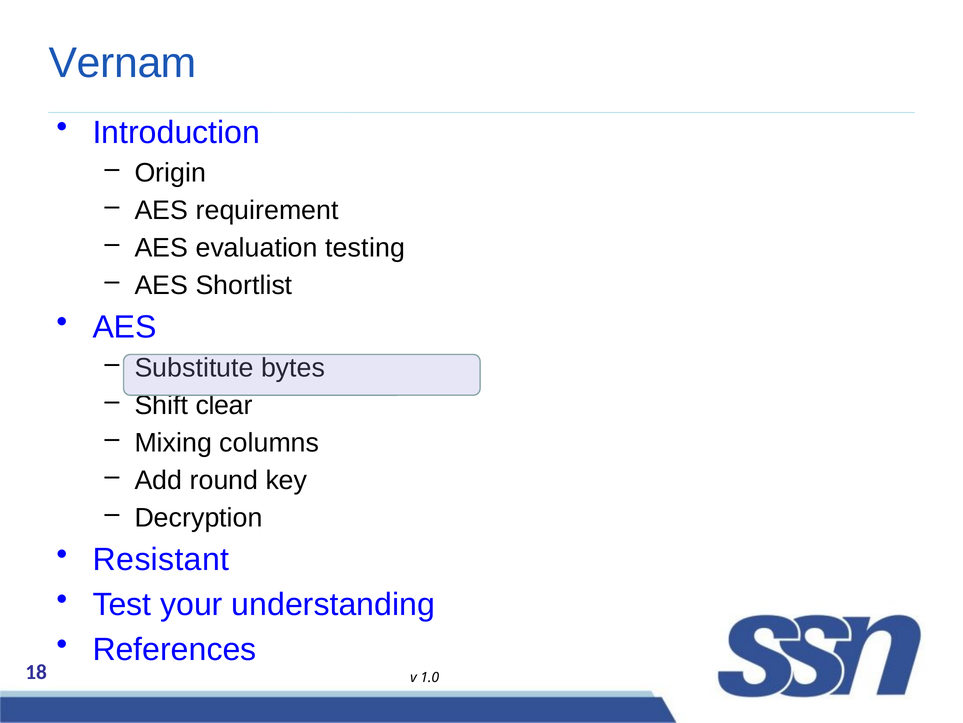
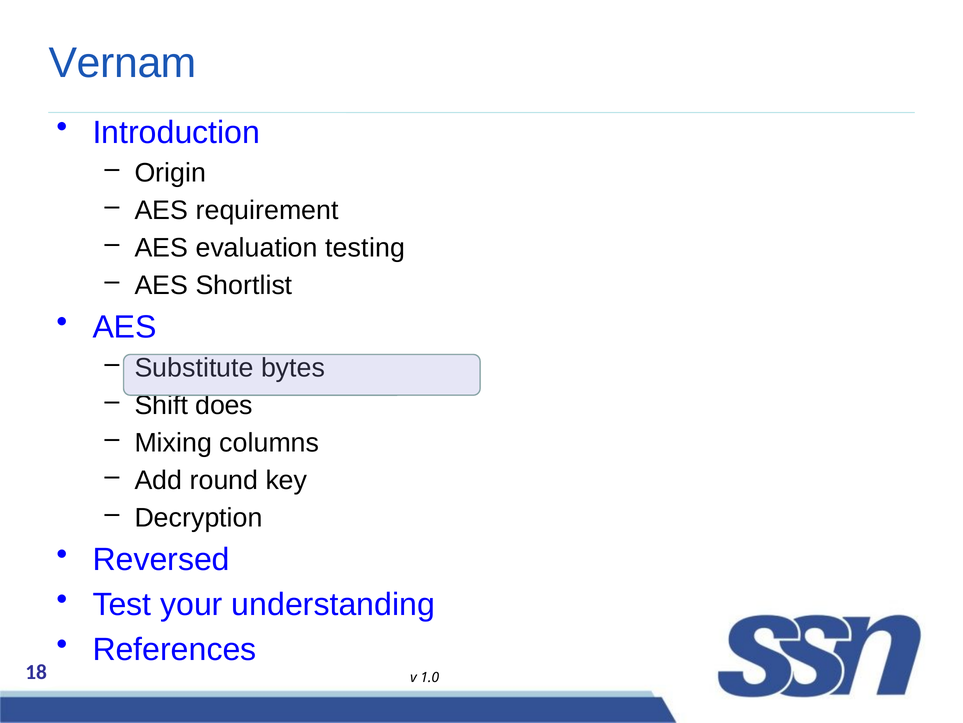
clear: clear -> does
Resistant: Resistant -> Reversed
